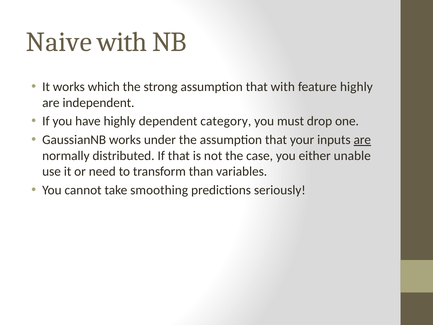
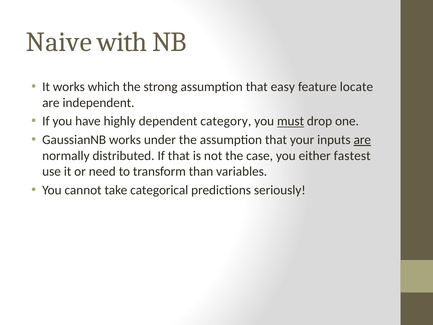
that with: with -> easy
feature highly: highly -> locate
must underline: none -> present
unable: unable -> fastest
smoothing: smoothing -> categorical
